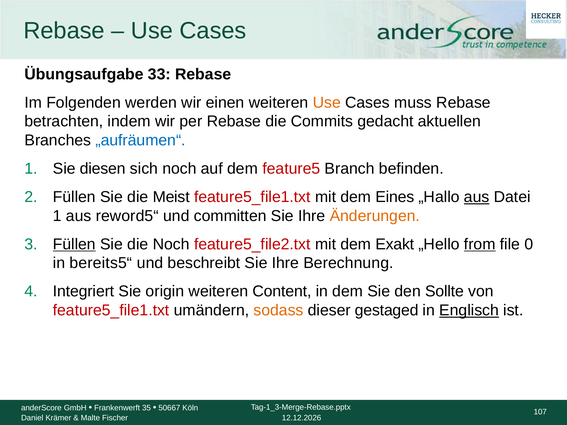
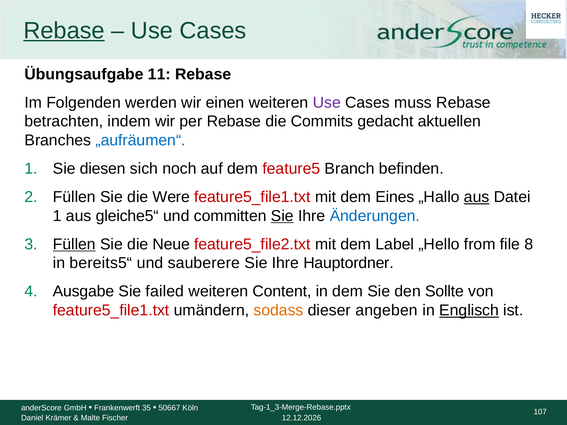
Rebase at (64, 31) underline: none -> present
33: 33 -> 11
Use at (327, 103) colour: orange -> purple
Meist: Meist -> Were
reword5“: reword5“ -> gleiche5“
Sie at (282, 216) underline: none -> present
Änderungen colour: orange -> blue
die Noch: Noch -> Neue
Exakt: Exakt -> Label
from underline: present -> none
0: 0 -> 8
beschreibt: beschreibt -> sauberere
Berechnung: Berechnung -> Hauptordner
Integriert: Integriert -> Ausgabe
origin: origin -> failed
gestaged: gestaged -> angeben
